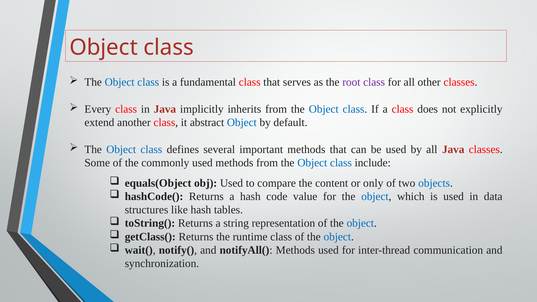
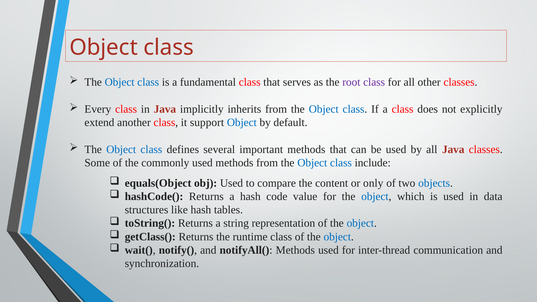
abstract: abstract -> support
